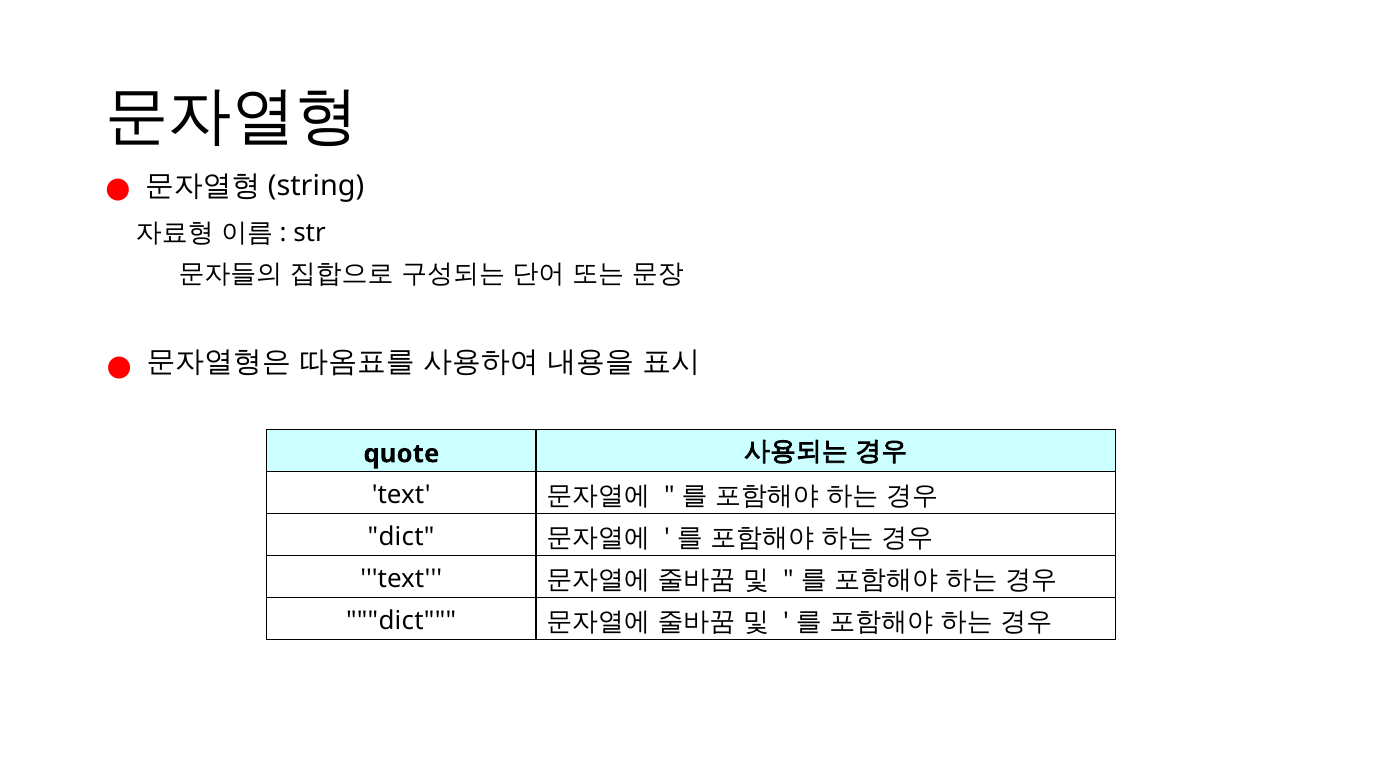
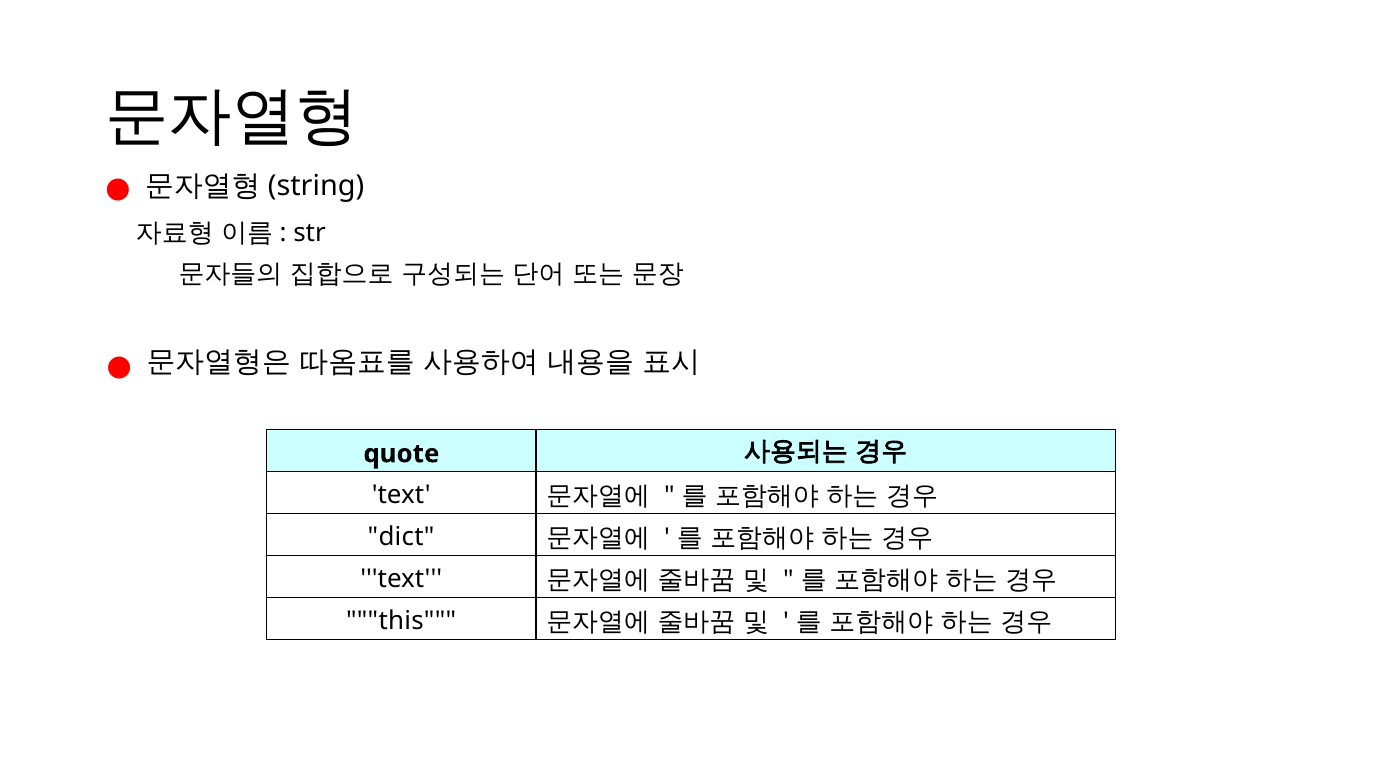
dict at (401, 621): dict -> this
